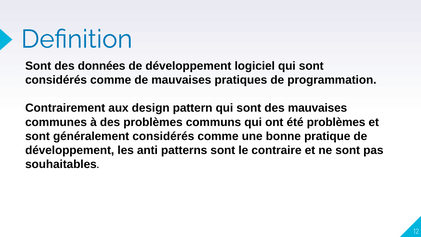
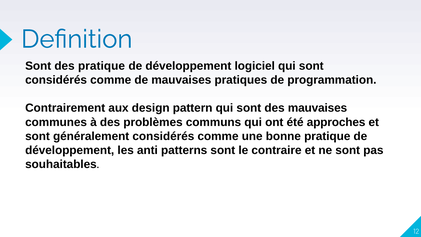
des données: données -> pratique
été problèmes: problèmes -> approches
